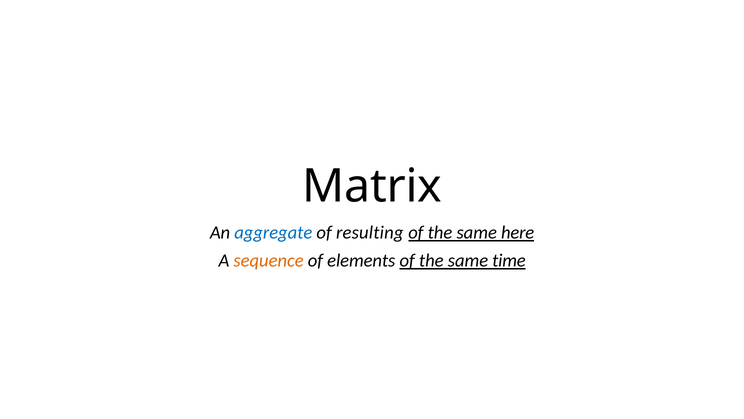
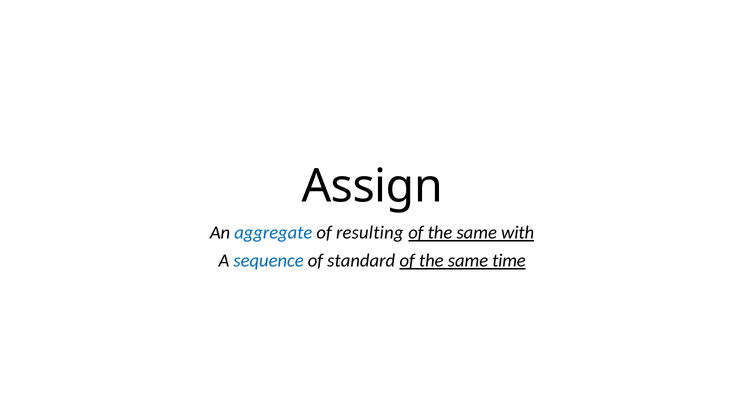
Matrix: Matrix -> Assign
here: here -> with
sequence colour: orange -> blue
elements: elements -> standard
